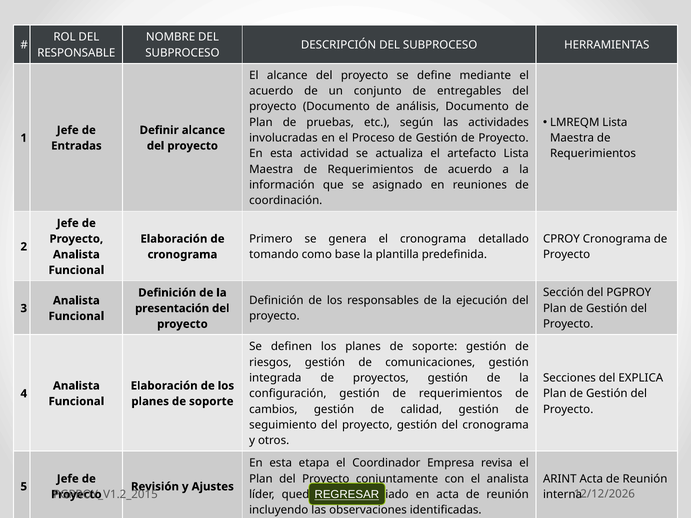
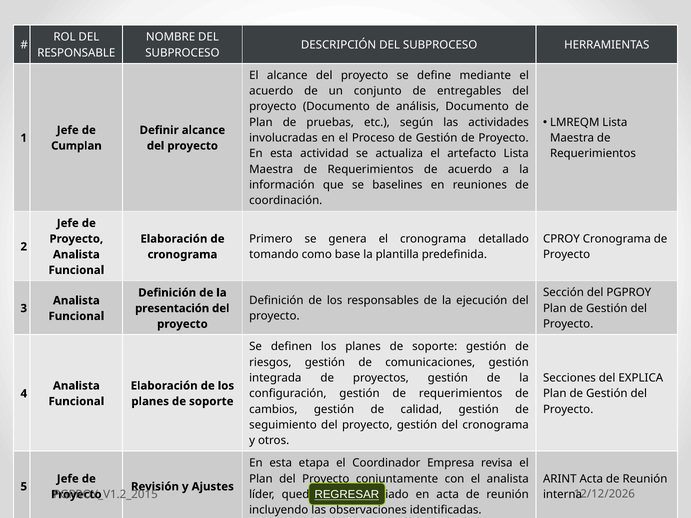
Entradas: Entradas -> Cumplan
asignado: asignado -> baselines
